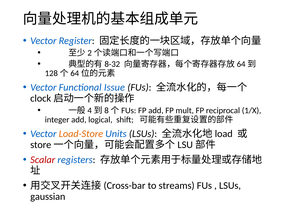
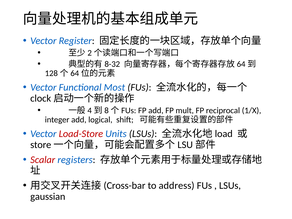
Issue: Issue -> Most
Load-Store colour: orange -> red
streams: streams -> address
